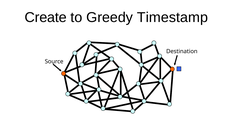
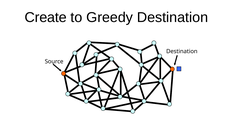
Greedy Timestamp: Timestamp -> Destination
